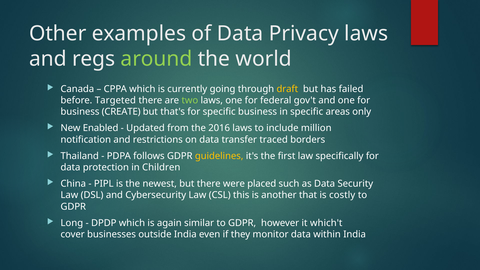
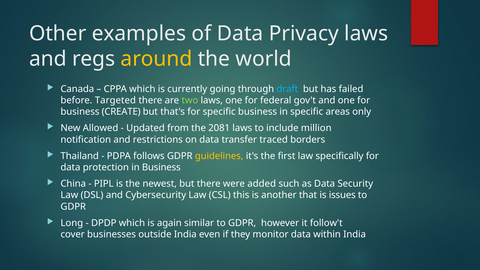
around colour: light green -> yellow
draft colour: yellow -> light blue
Enabled: Enabled -> Allowed
2016: 2016 -> 2081
in Children: Children -> Business
placed: placed -> added
costly: costly -> issues
which't: which't -> follow't
